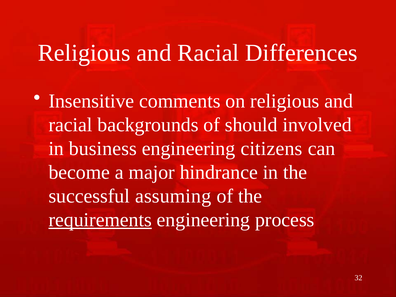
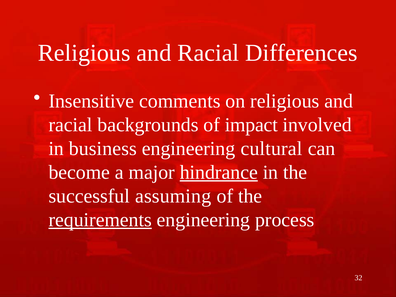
should: should -> impact
citizens: citizens -> cultural
hindrance underline: none -> present
